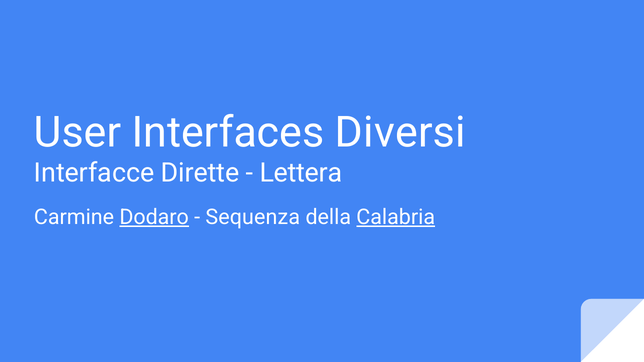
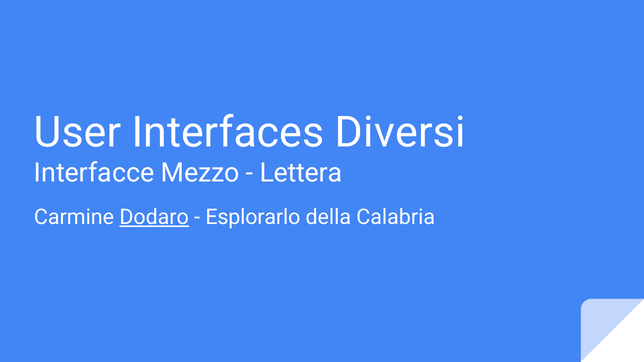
Dirette: Dirette -> Mezzo
Sequenza: Sequenza -> Esplorarlo
Calabria underline: present -> none
